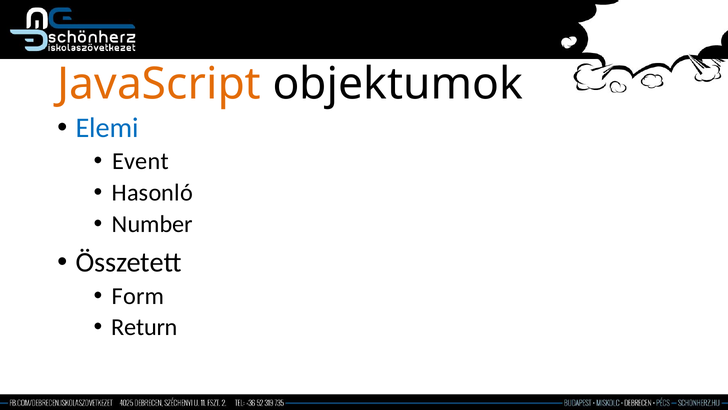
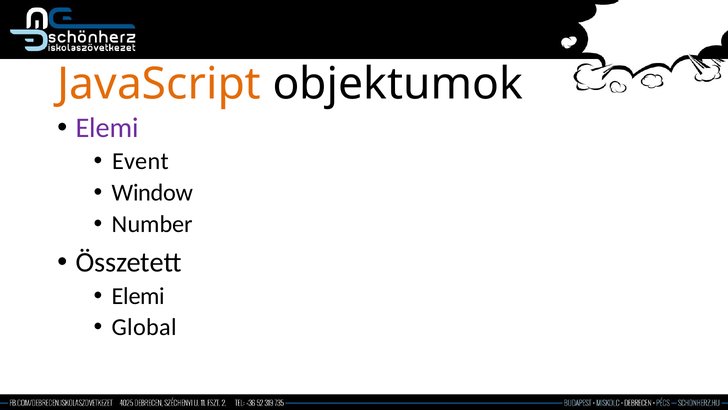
Elemi at (107, 128) colour: blue -> purple
Hasonló: Hasonló -> Window
Form at (138, 296): Form -> Elemi
Return: Return -> Global
